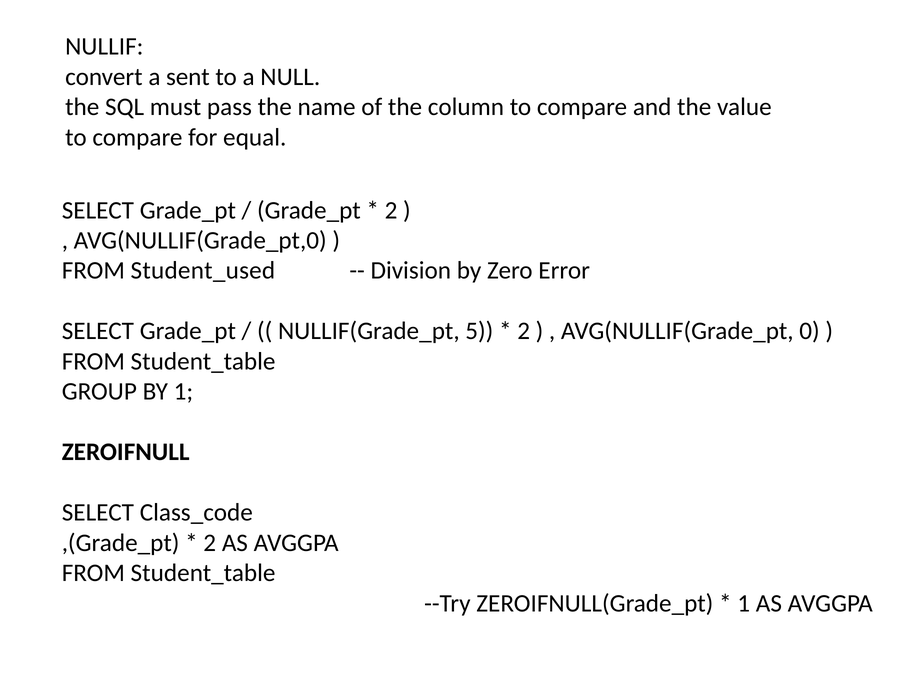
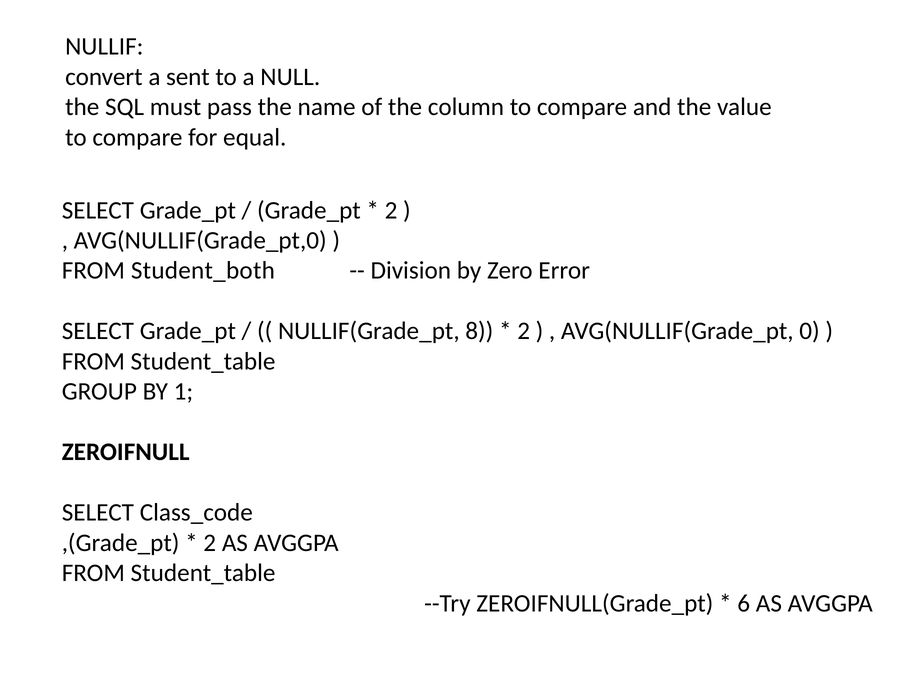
Student_used: Student_used -> Student_both
5: 5 -> 8
1 at (744, 603): 1 -> 6
